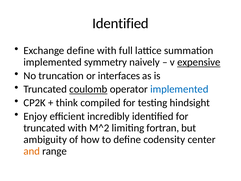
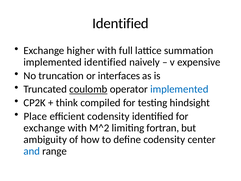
Exchange define: define -> higher
implemented symmetry: symmetry -> identified
expensive underline: present -> none
Enjoy: Enjoy -> Place
efficient incredibly: incredibly -> codensity
truncated at (44, 128): truncated -> exchange
and colour: orange -> blue
